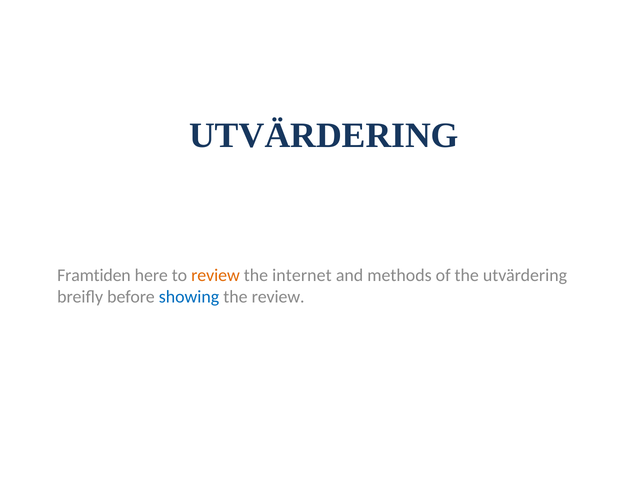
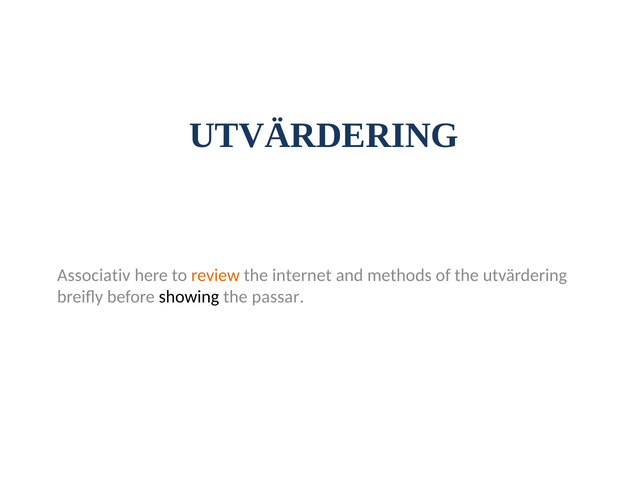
Framtiden: Framtiden -> Associativ
showing colour: blue -> black
the review: review -> passar
